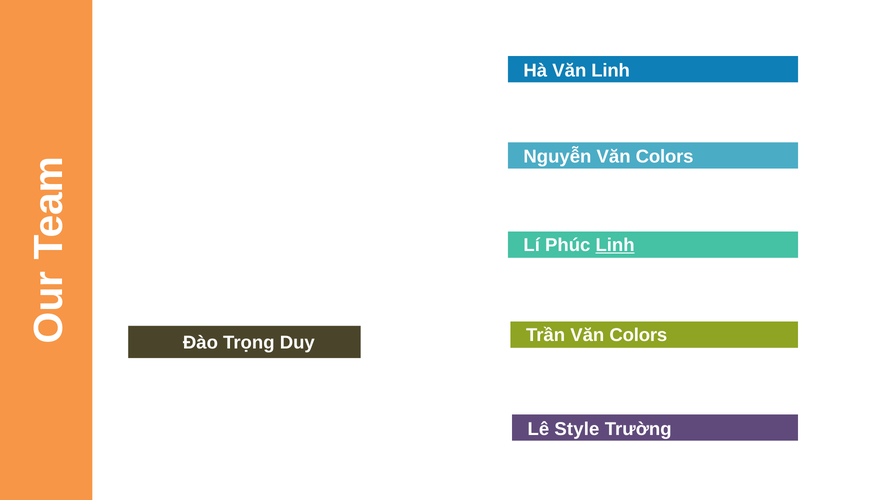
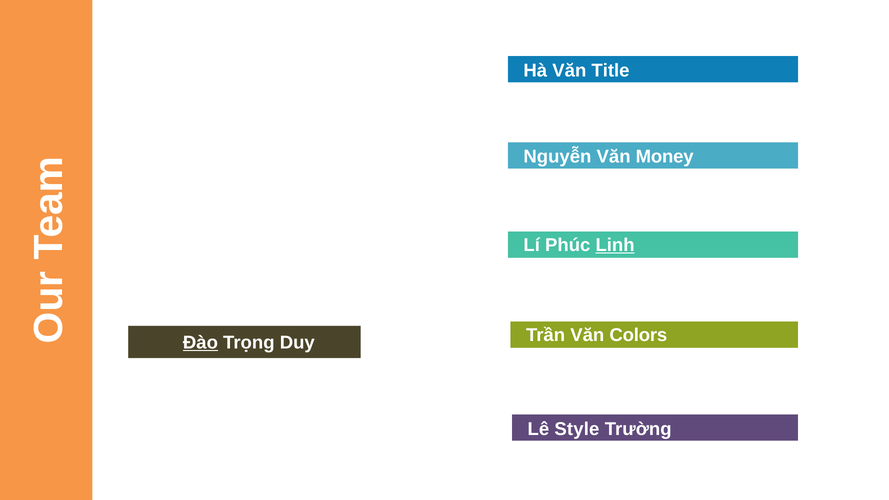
Văn Linh: Linh -> Title
Nguyễn Văn Colors: Colors -> Money
Đào underline: none -> present
